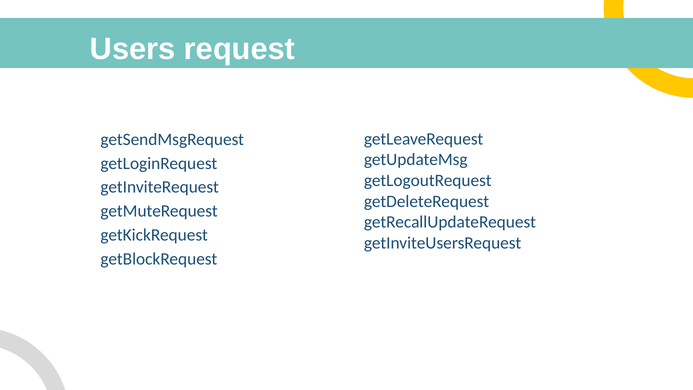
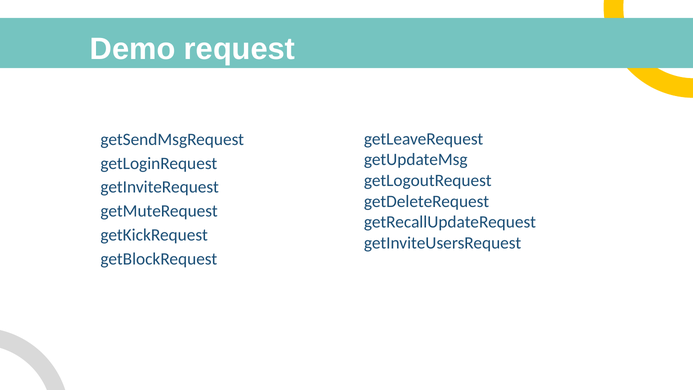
Users: Users -> Demo
